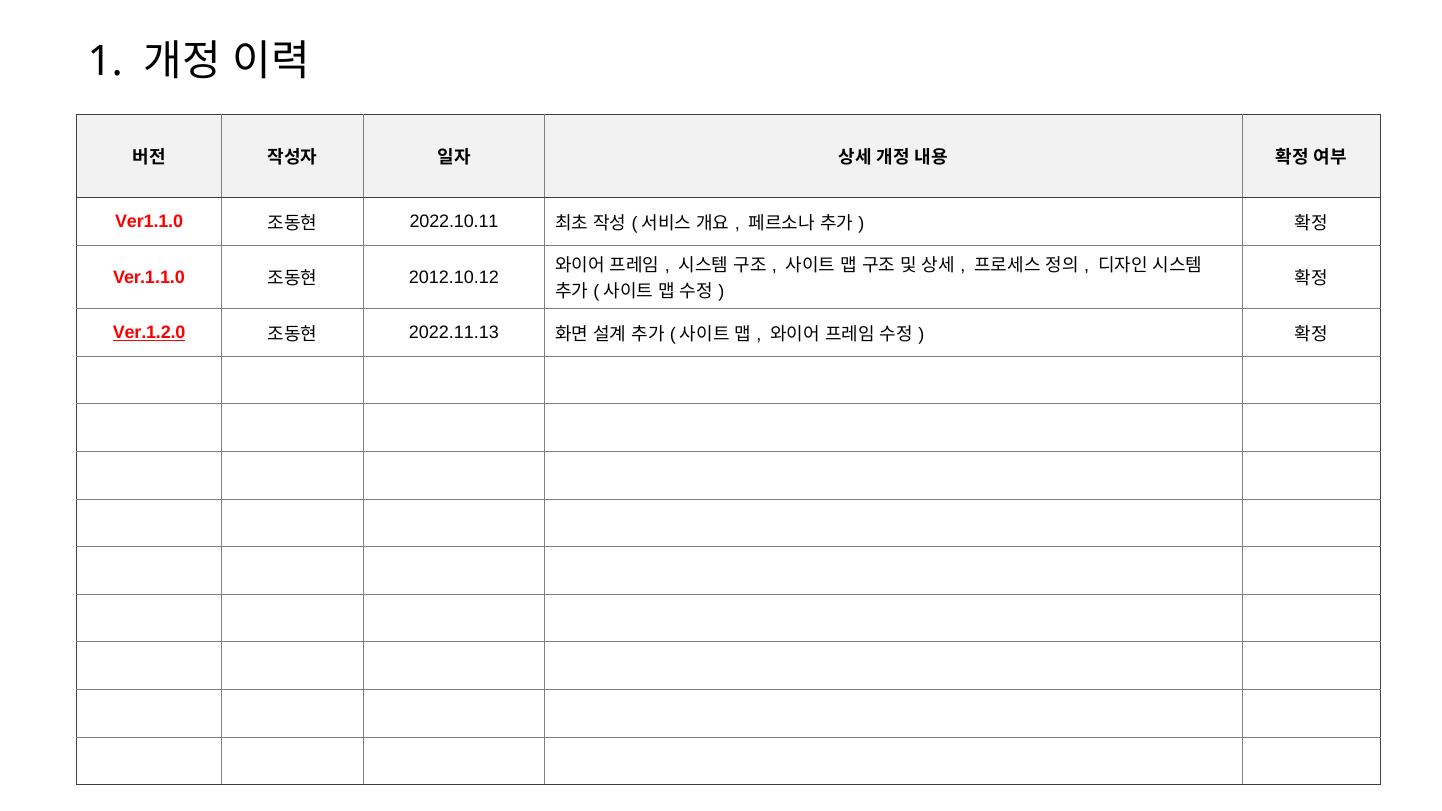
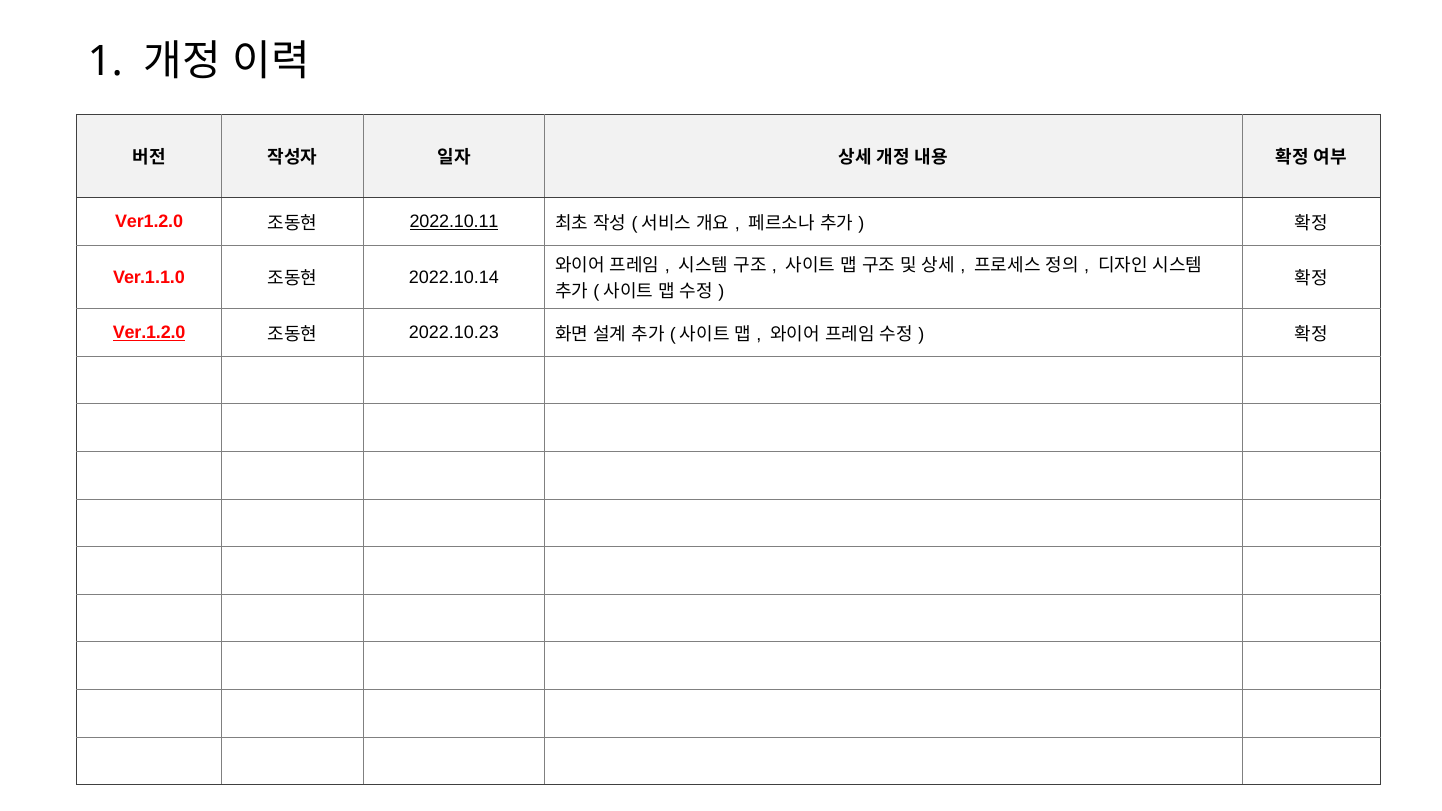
Ver1.1.0: Ver1.1.0 -> Ver1.2.0
2022.10.11 underline: none -> present
2012.10.12: 2012.10.12 -> 2022.10.14
2022.11.13: 2022.11.13 -> 2022.10.23
